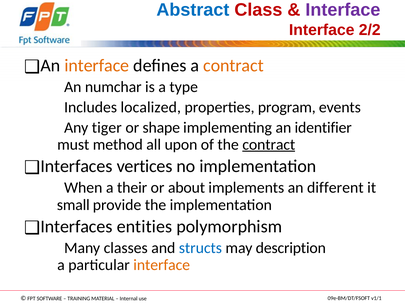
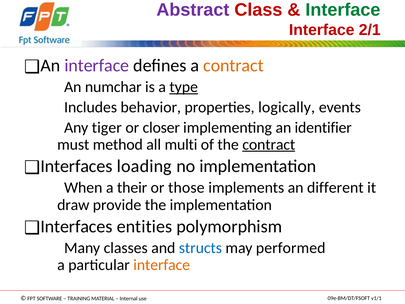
Abstract colour: blue -> purple
Interface at (343, 10) colour: purple -> green
2/2: 2/2 -> 2/1
interface at (97, 66) colour: orange -> purple
type underline: none -> present
localized: localized -> behavior
program: program -> logically
shape: shape -> closer
upon: upon -> multi
vertices: vertices -> loading
about: about -> those
small: small -> draw
description: description -> performed
